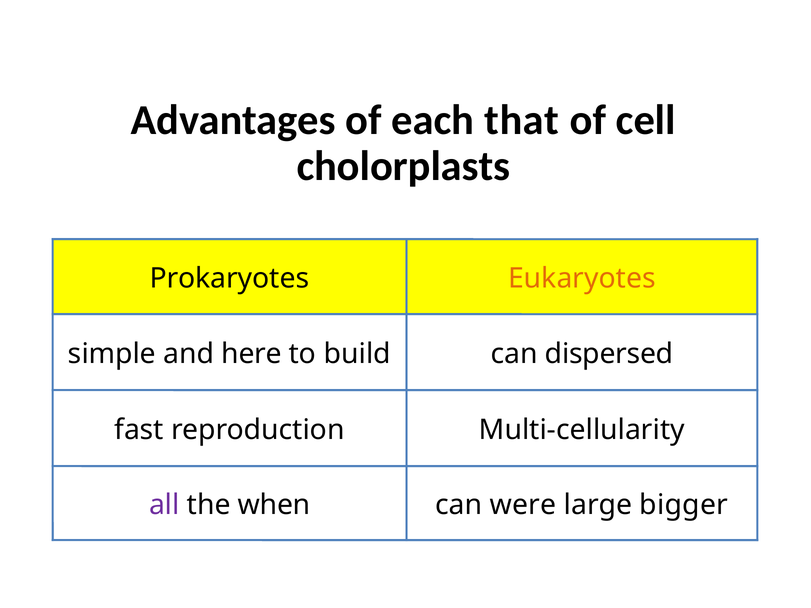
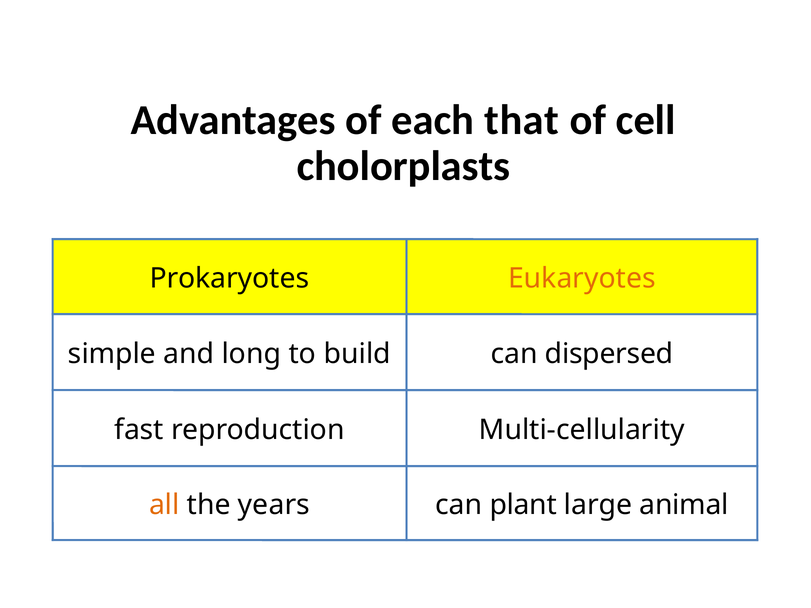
here: here -> long
all colour: purple -> orange
when: when -> years
were: were -> plant
bigger: bigger -> animal
